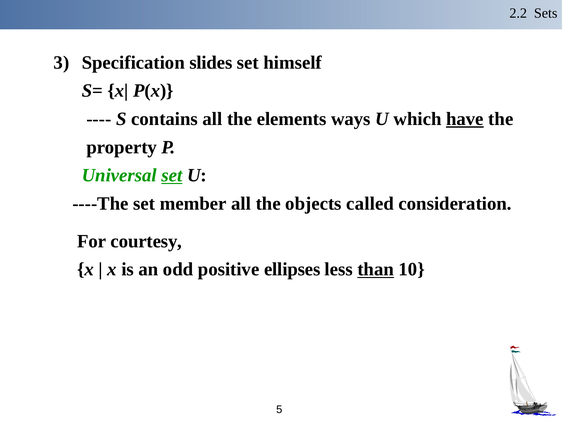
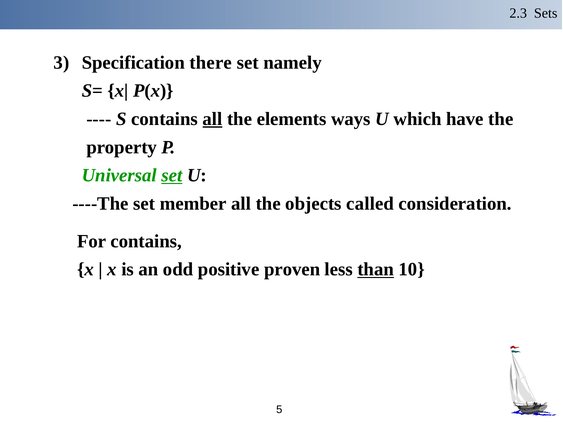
2.2: 2.2 -> 2.3
slides: slides -> there
himself: himself -> namely
all at (212, 119) underline: none -> present
have underline: present -> none
For courtesy: courtesy -> contains
ellipses: ellipses -> proven
